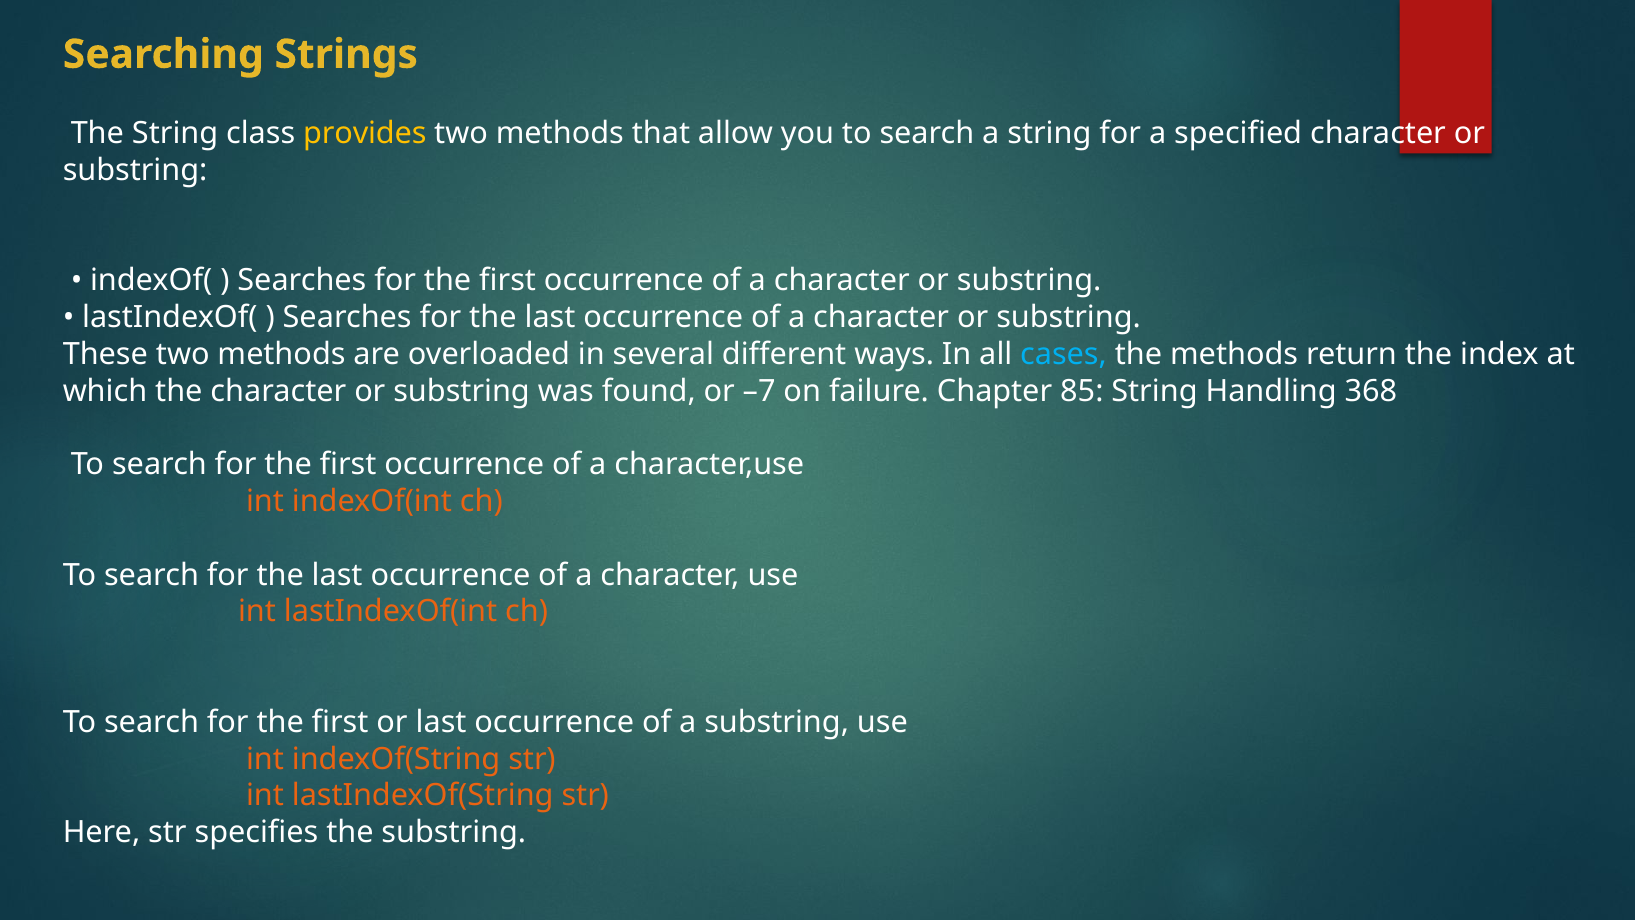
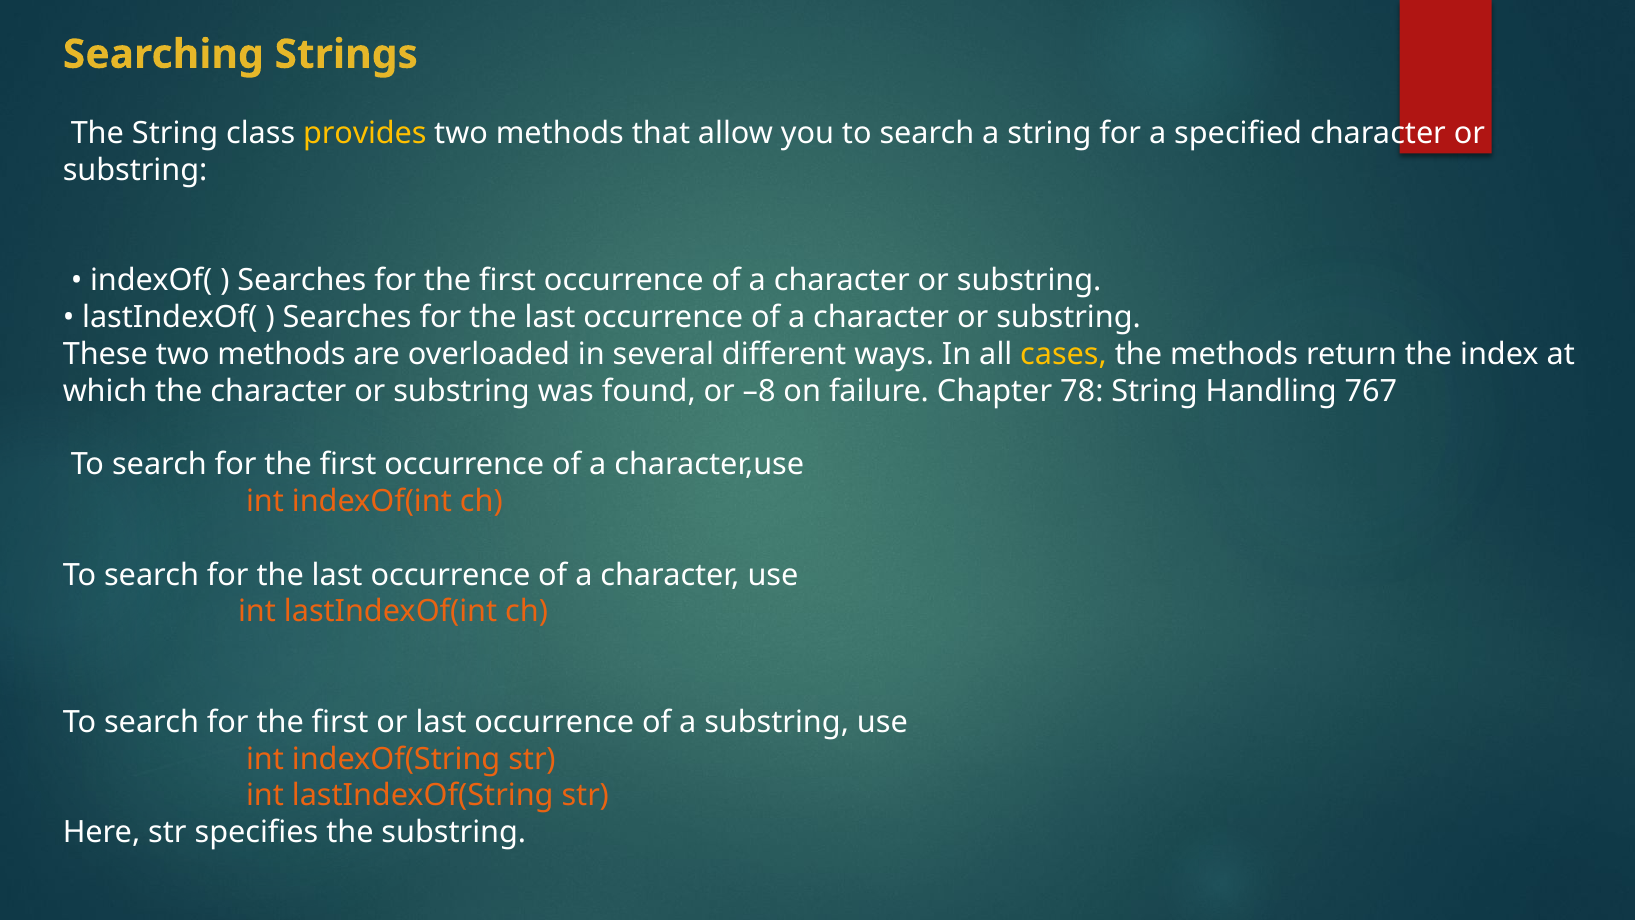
cases colour: light blue -> yellow
–7: –7 -> –8
85: 85 -> 78
368: 368 -> 767
